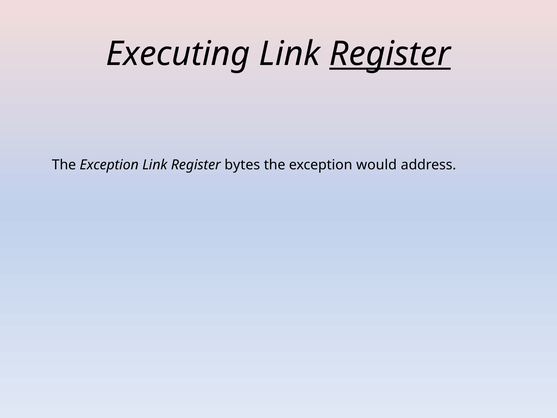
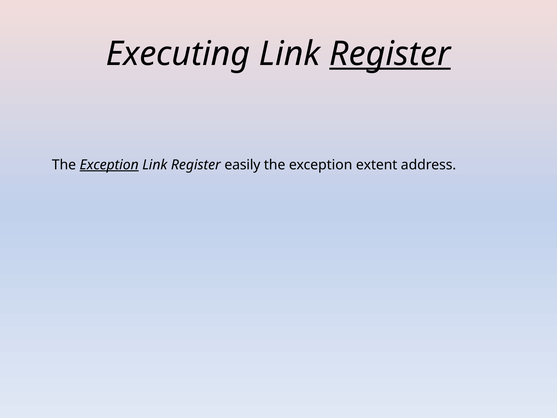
Exception at (109, 165) underline: none -> present
bytes: bytes -> easily
would: would -> extent
